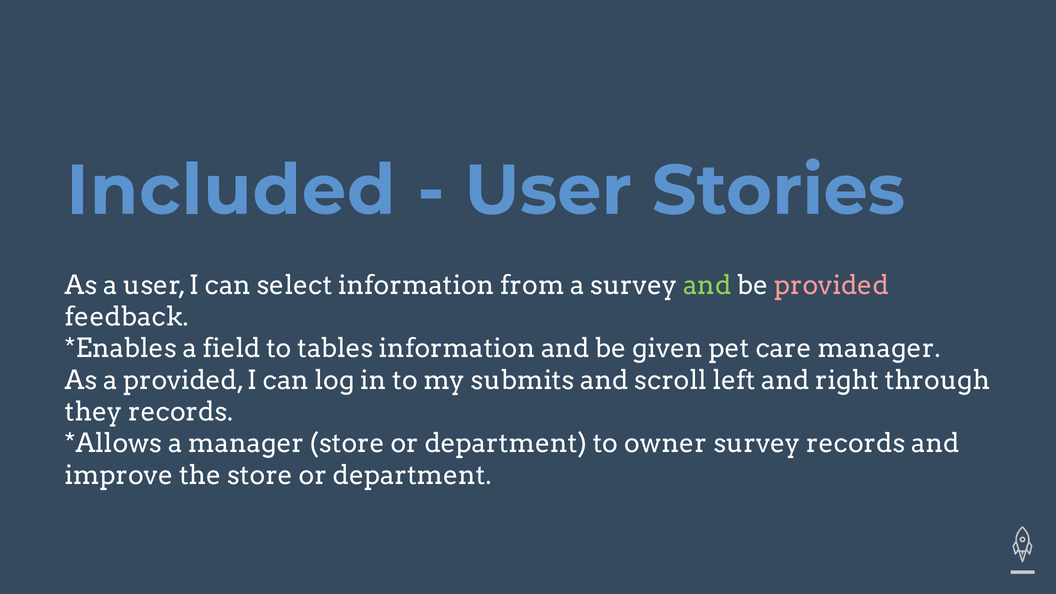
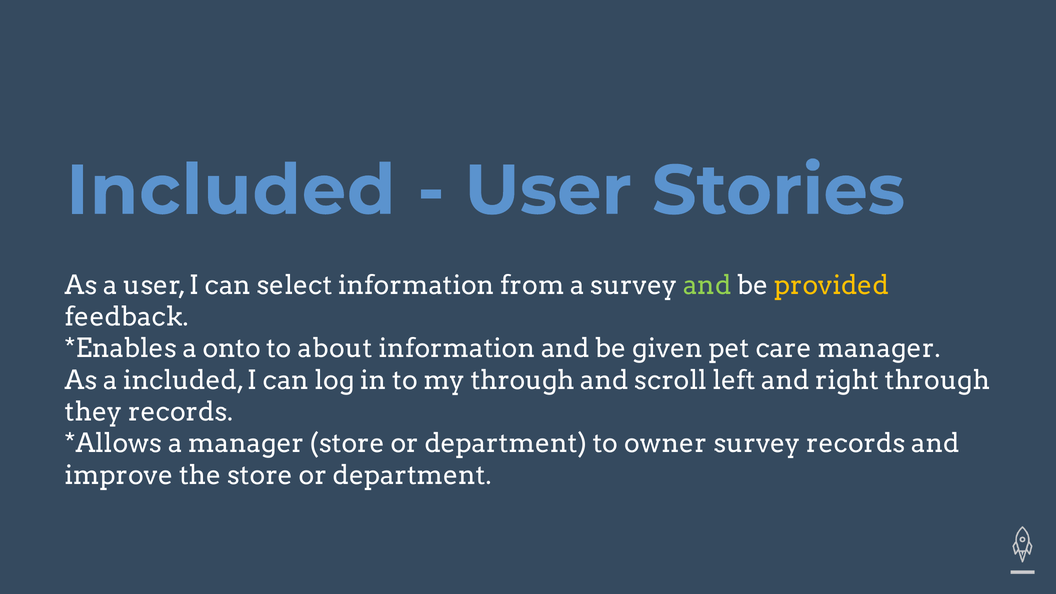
provided at (831, 285) colour: pink -> yellow
field: field -> onto
tables: tables -> about
a provided: provided -> included
my submits: submits -> through
